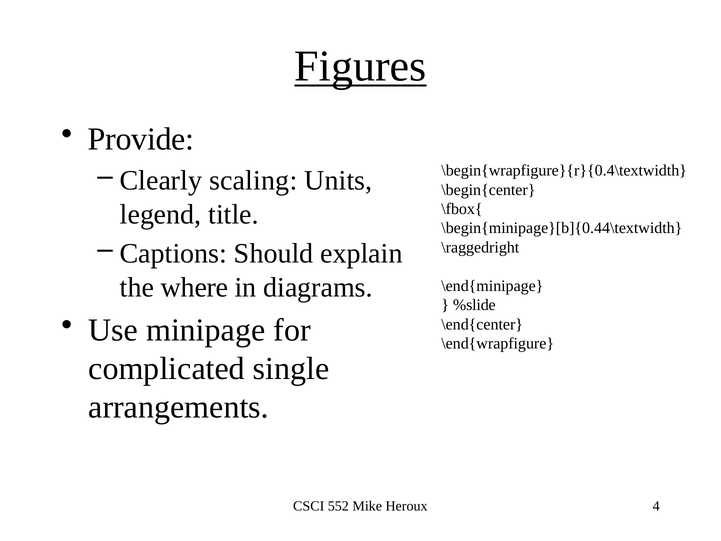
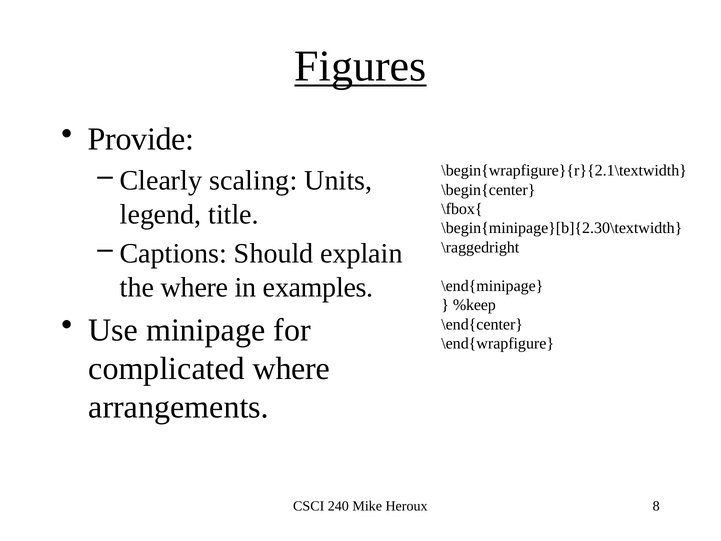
\begin{wrapfigure}{r}{0.4\textwidth: \begin{wrapfigure}{r}{0.4\textwidth -> \begin{wrapfigure}{r}{2.1\textwidth
\begin{minipage}[b]{0.44\textwidth: \begin{minipage}[b]{0.44\textwidth -> \begin{minipage}[b]{2.30\textwidth
diagrams: diagrams -> examples
%slide: %slide -> %keep
complicated single: single -> where
552: 552 -> 240
4: 4 -> 8
